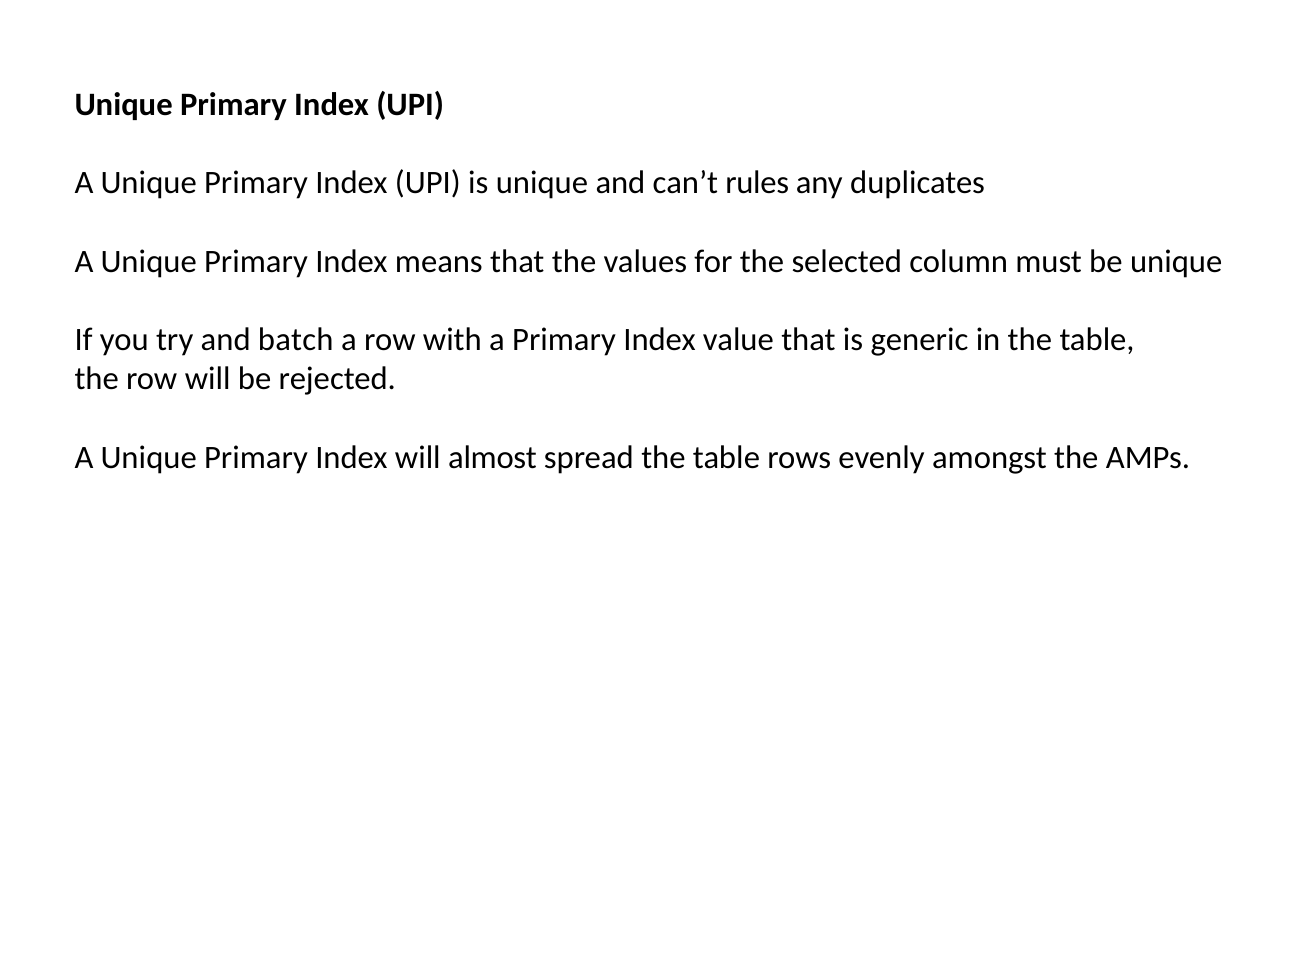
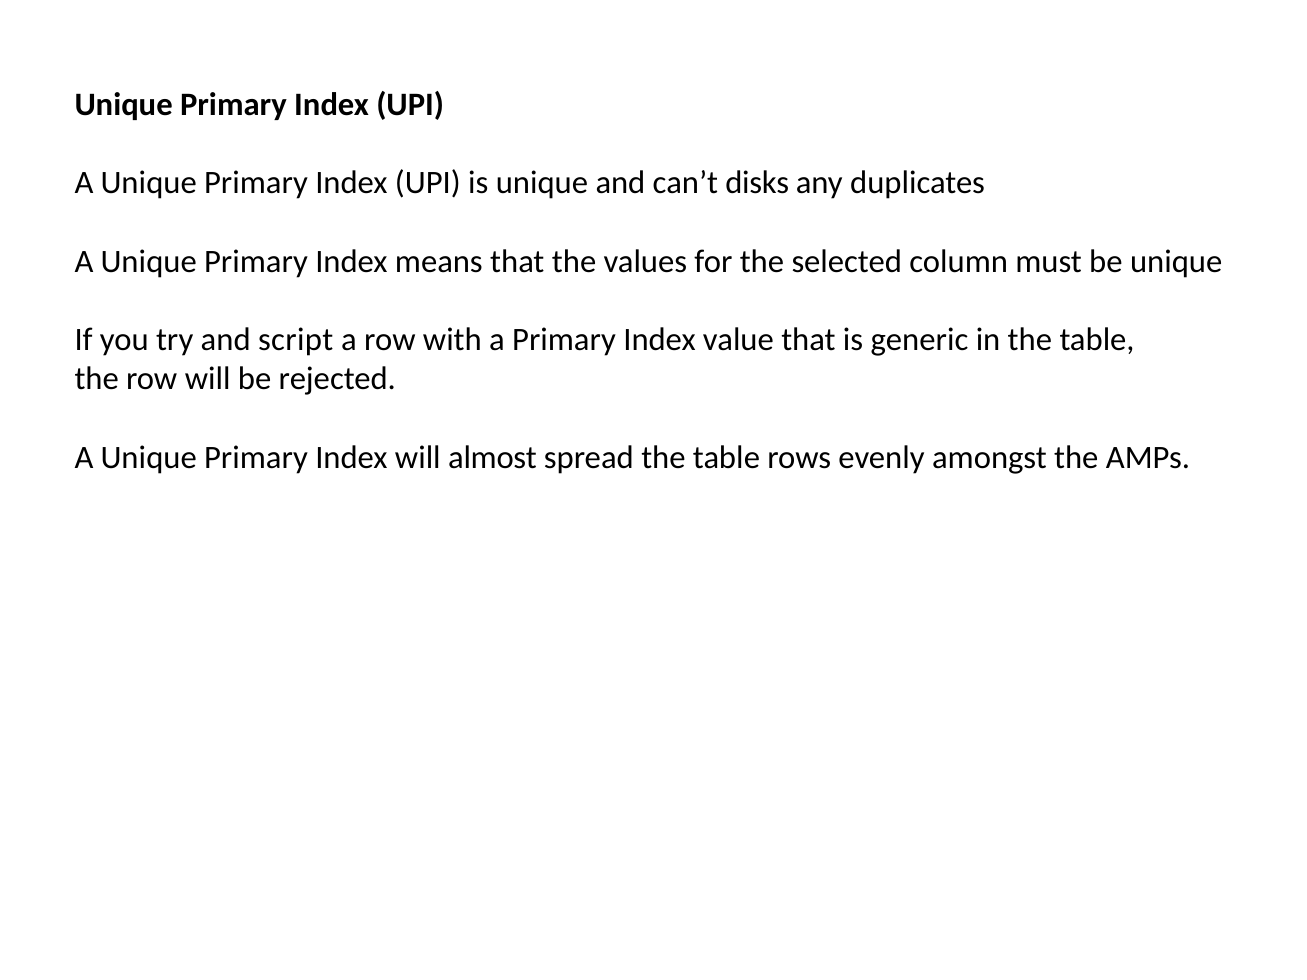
rules: rules -> disks
batch: batch -> script
